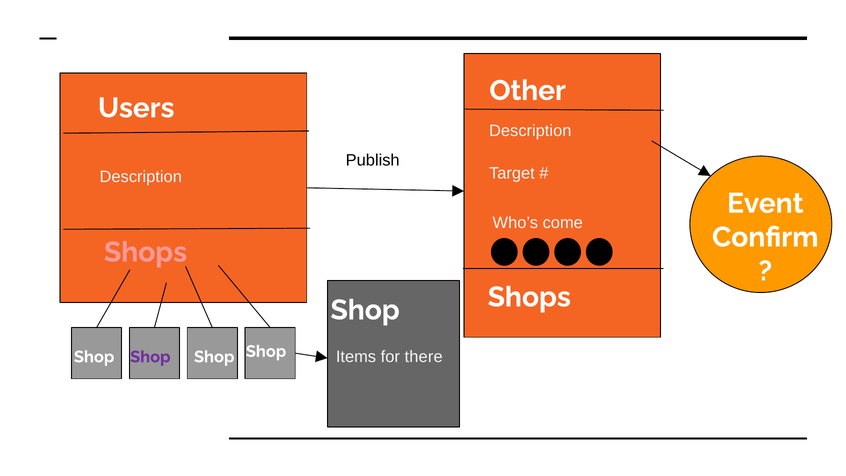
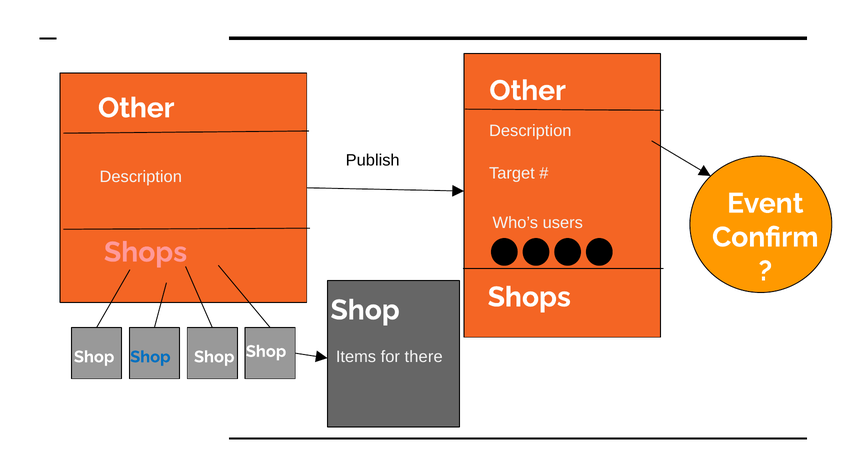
Users at (136, 108): Users -> Other
come: come -> users
Shop at (150, 357) colour: purple -> blue
